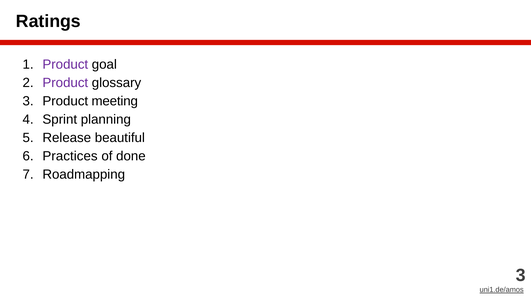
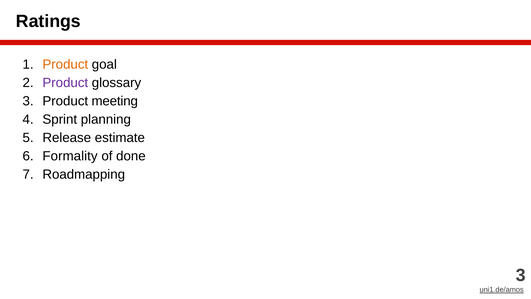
Product at (65, 64) colour: purple -> orange
beautiful: beautiful -> estimate
Practices: Practices -> Formality
